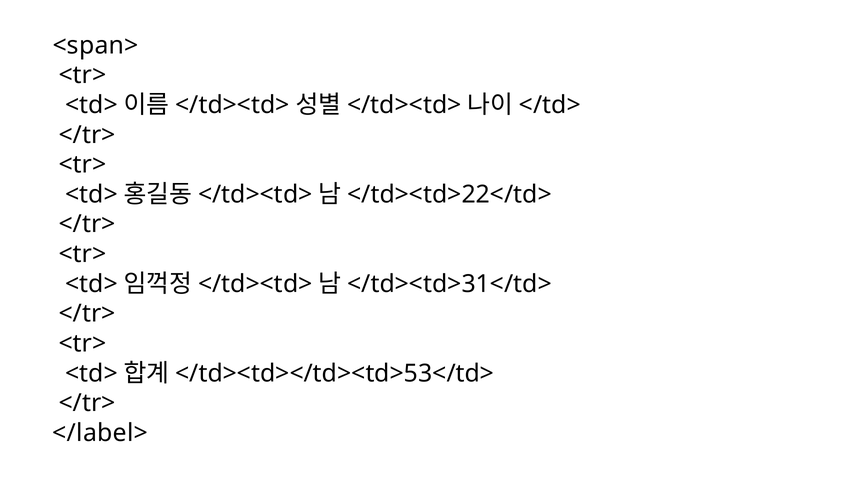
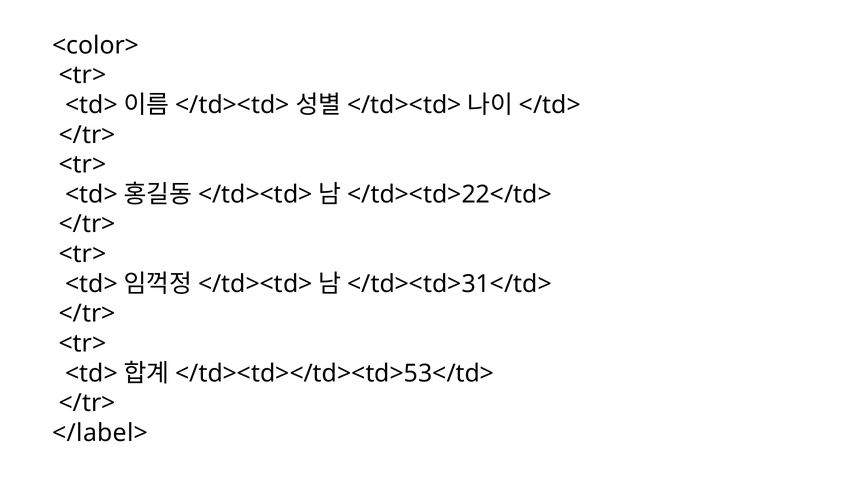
<span>: <span> -> <color>
